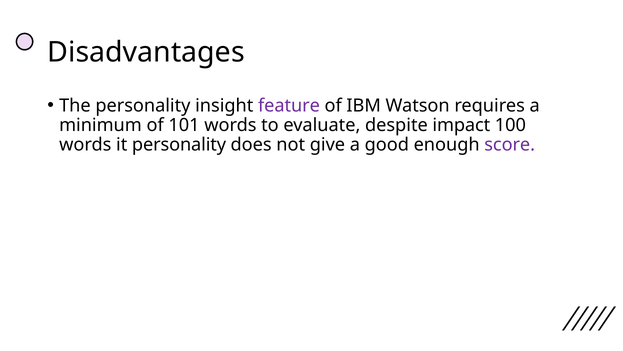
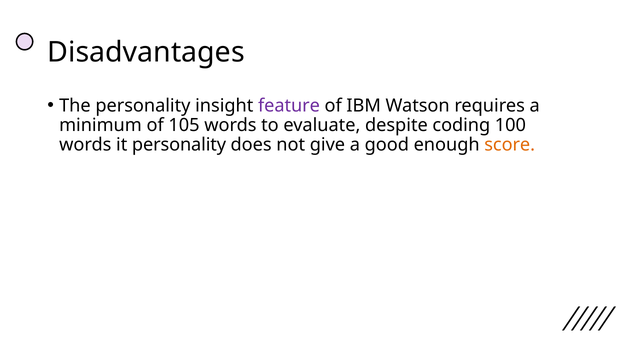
101: 101 -> 105
impact: impact -> coding
score colour: purple -> orange
